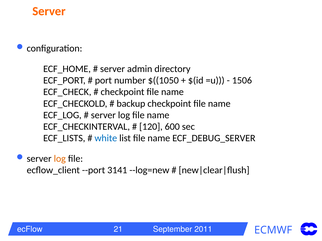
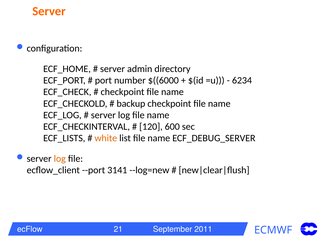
$((1050: $((1050 -> $((6000
1506: 1506 -> 6234
white colour: blue -> orange
